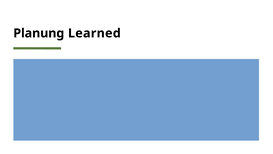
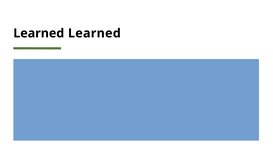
Planung at (39, 33): Planung -> Learned
